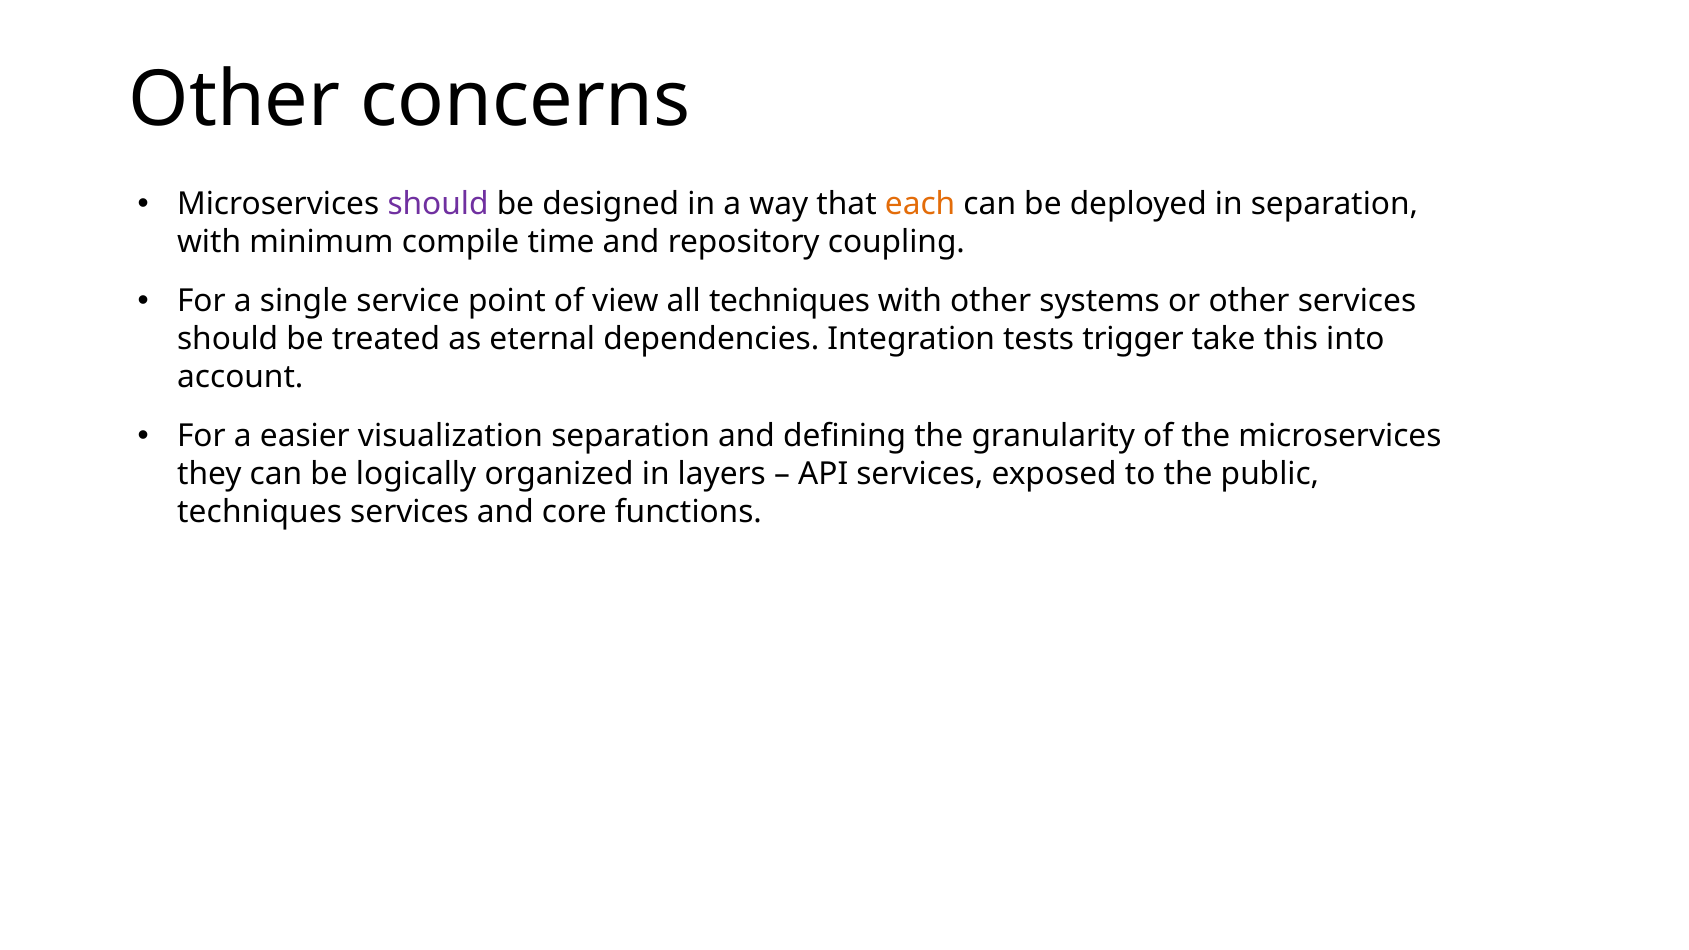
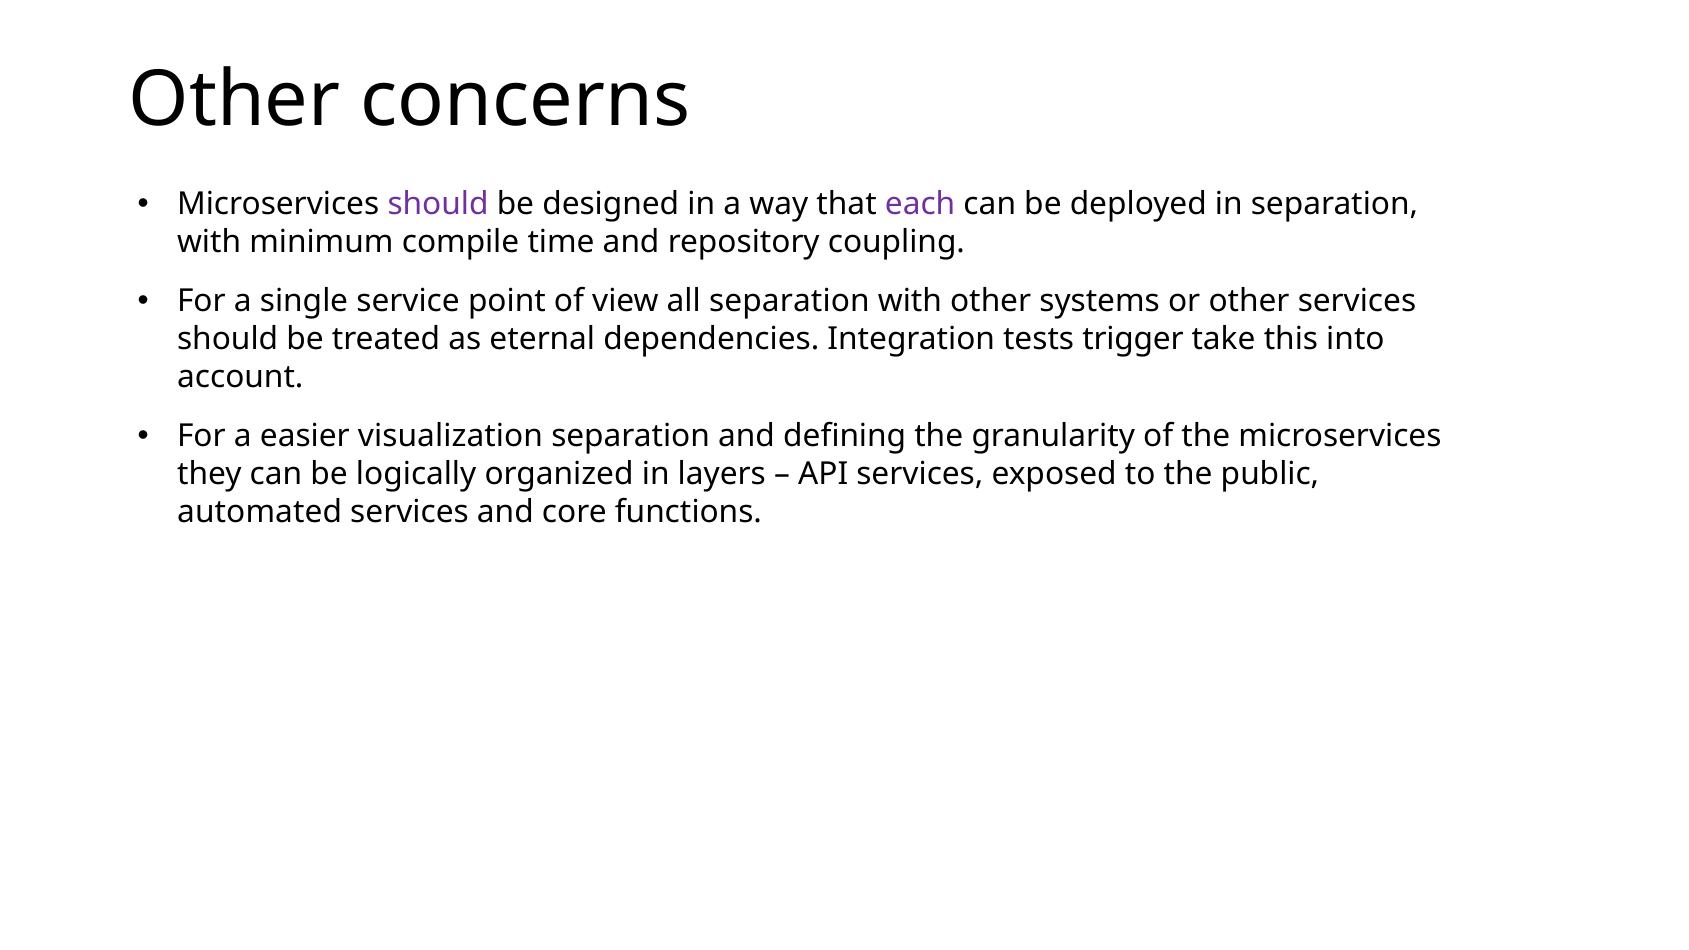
each colour: orange -> purple
all techniques: techniques -> separation
techniques at (260, 513): techniques -> automated
